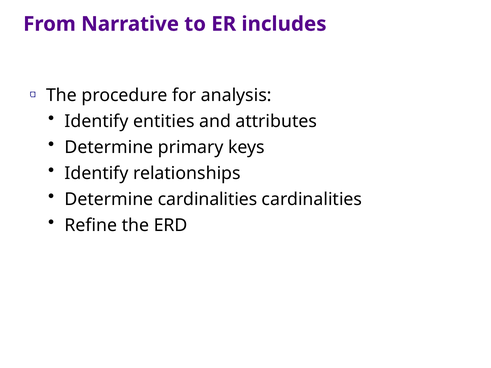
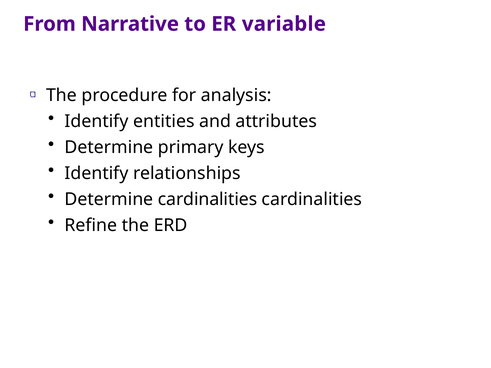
includes: includes -> variable
